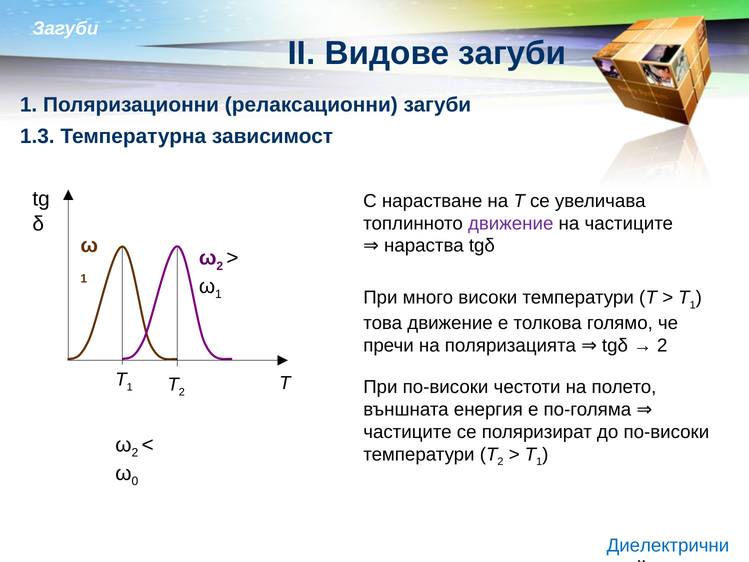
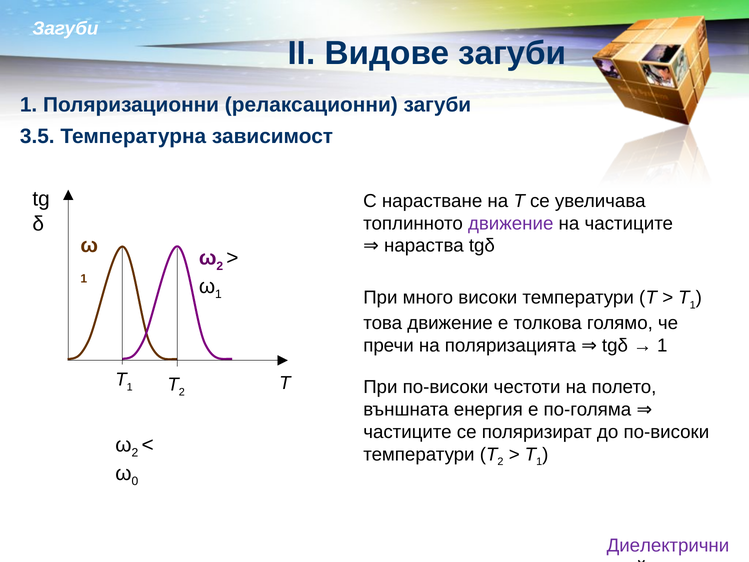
1.3: 1.3 -> 3.5
2 at (662, 346): 2 -> 1
Диелектрични colour: blue -> purple
